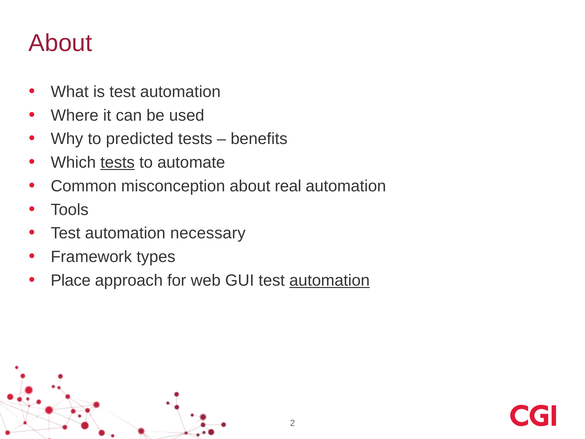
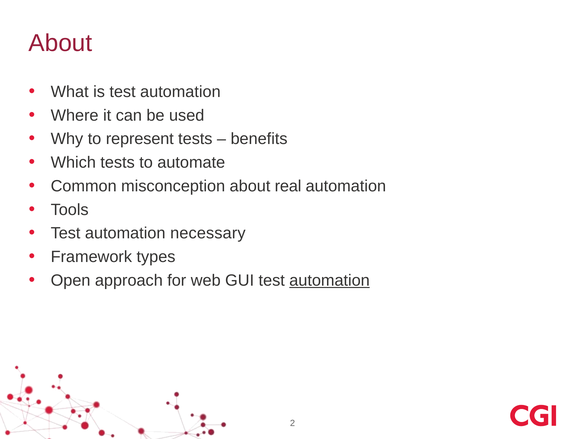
predicted: predicted -> represent
tests at (118, 162) underline: present -> none
Place: Place -> Open
